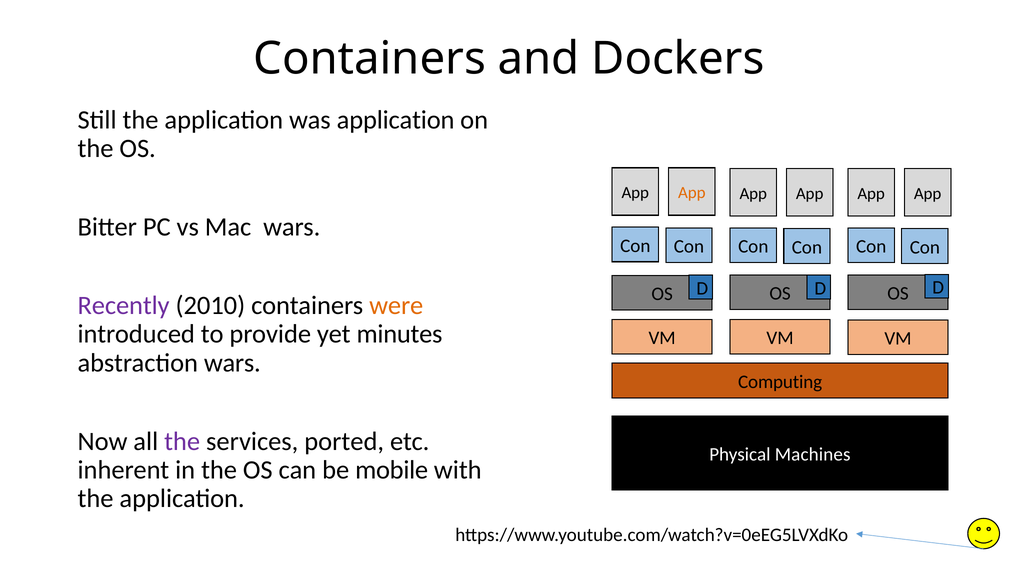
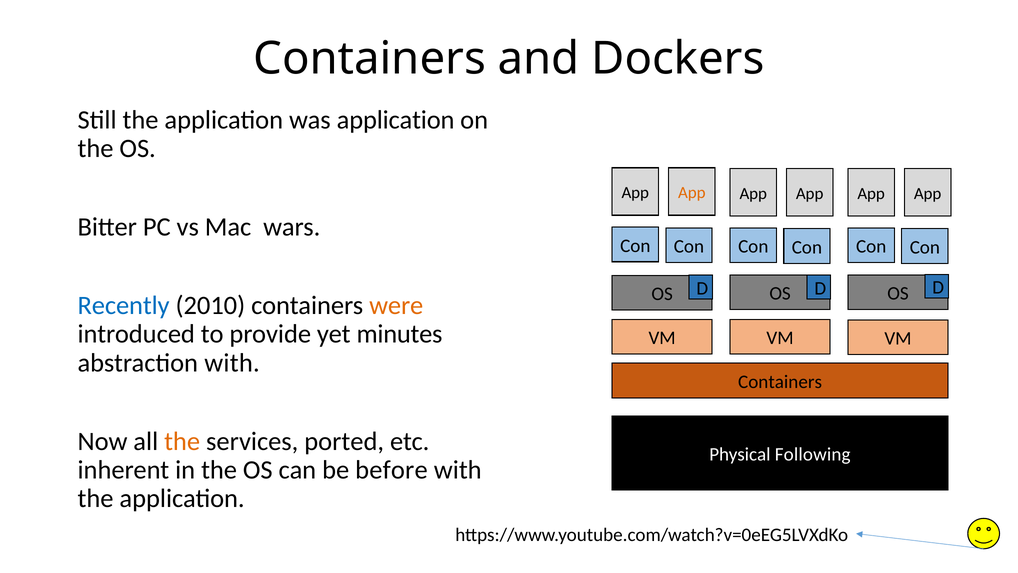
Recently colour: purple -> blue
abstraction wars: wars -> with
Computing at (780, 382): Computing -> Containers
the at (182, 441) colour: purple -> orange
Machines: Machines -> Following
mobile: mobile -> before
